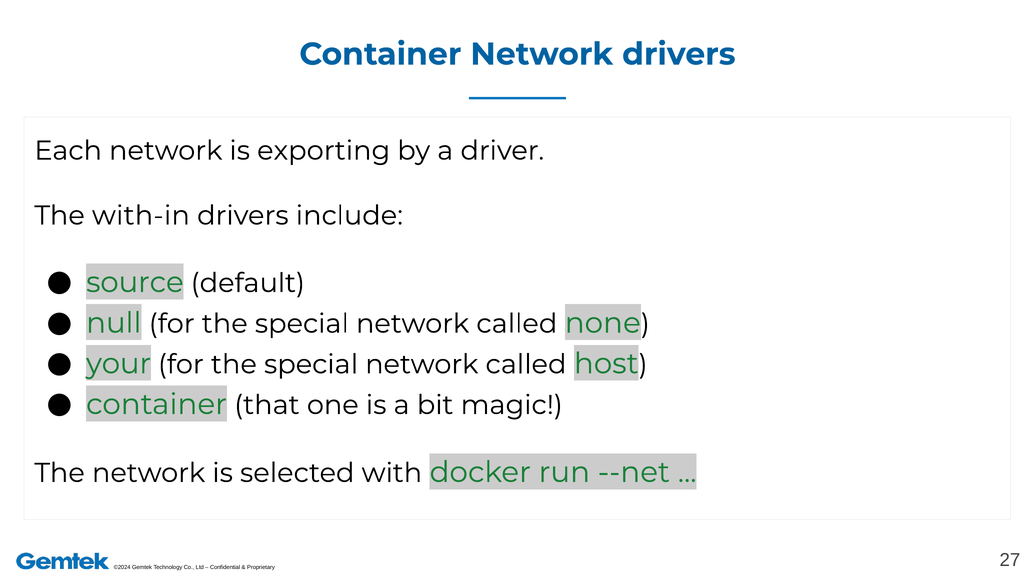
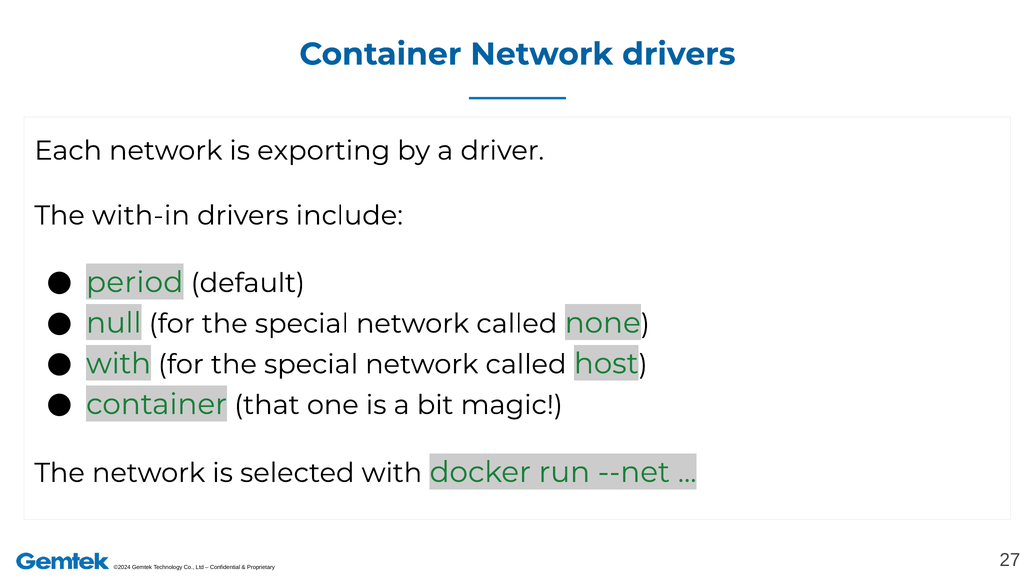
source: source -> period
your at (119, 364): your -> with
